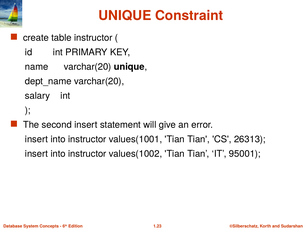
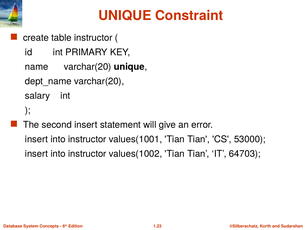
26313: 26313 -> 53000
95001: 95001 -> 64703
